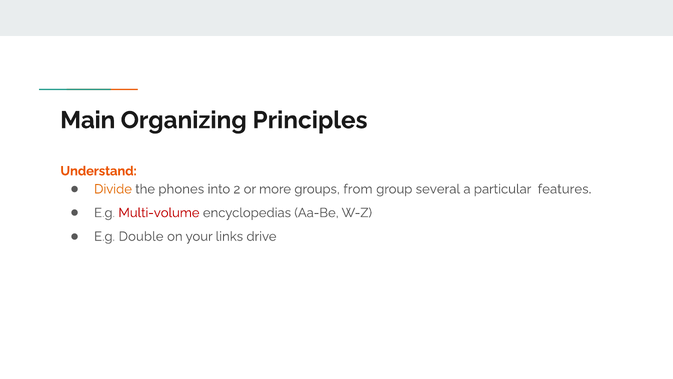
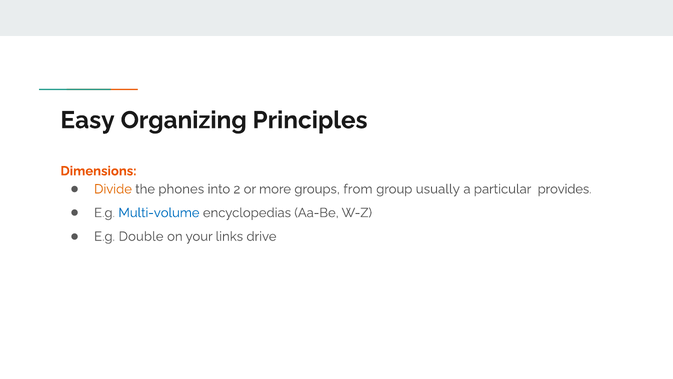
Main: Main -> Easy
Understand: Understand -> Dimensions
several: several -> usually
features: features -> provides
Multi-volume colour: red -> blue
